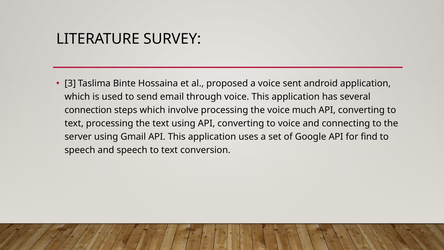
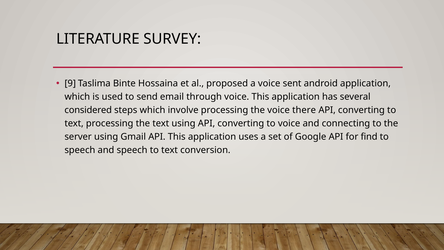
3: 3 -> 9
connection: connection -> considered
much: much -> there
